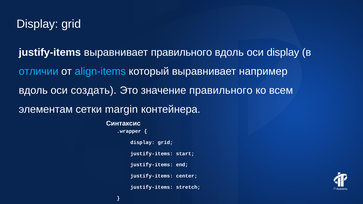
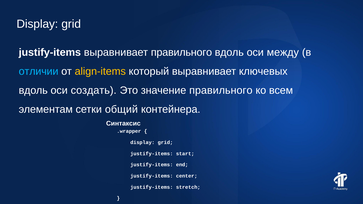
оси display: display -> между
align-items colour: light blue -> yellow
например: например -> ключевых
margin: margin -> общий
